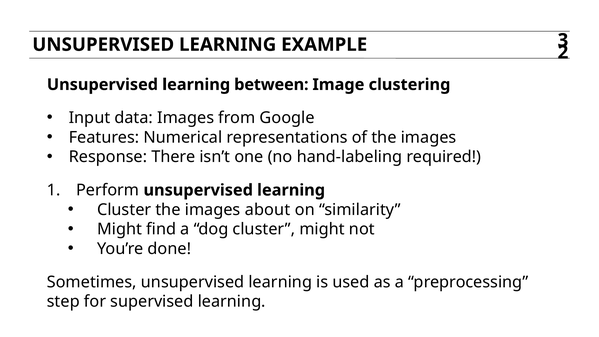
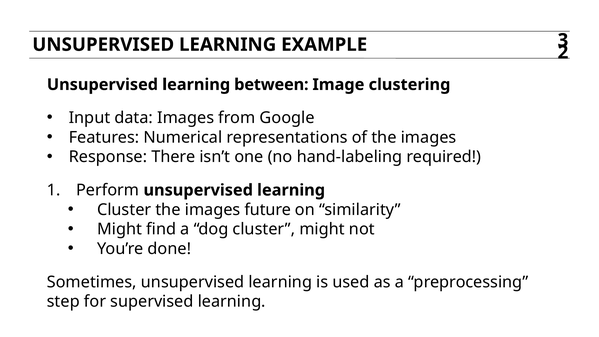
about: about -> future
